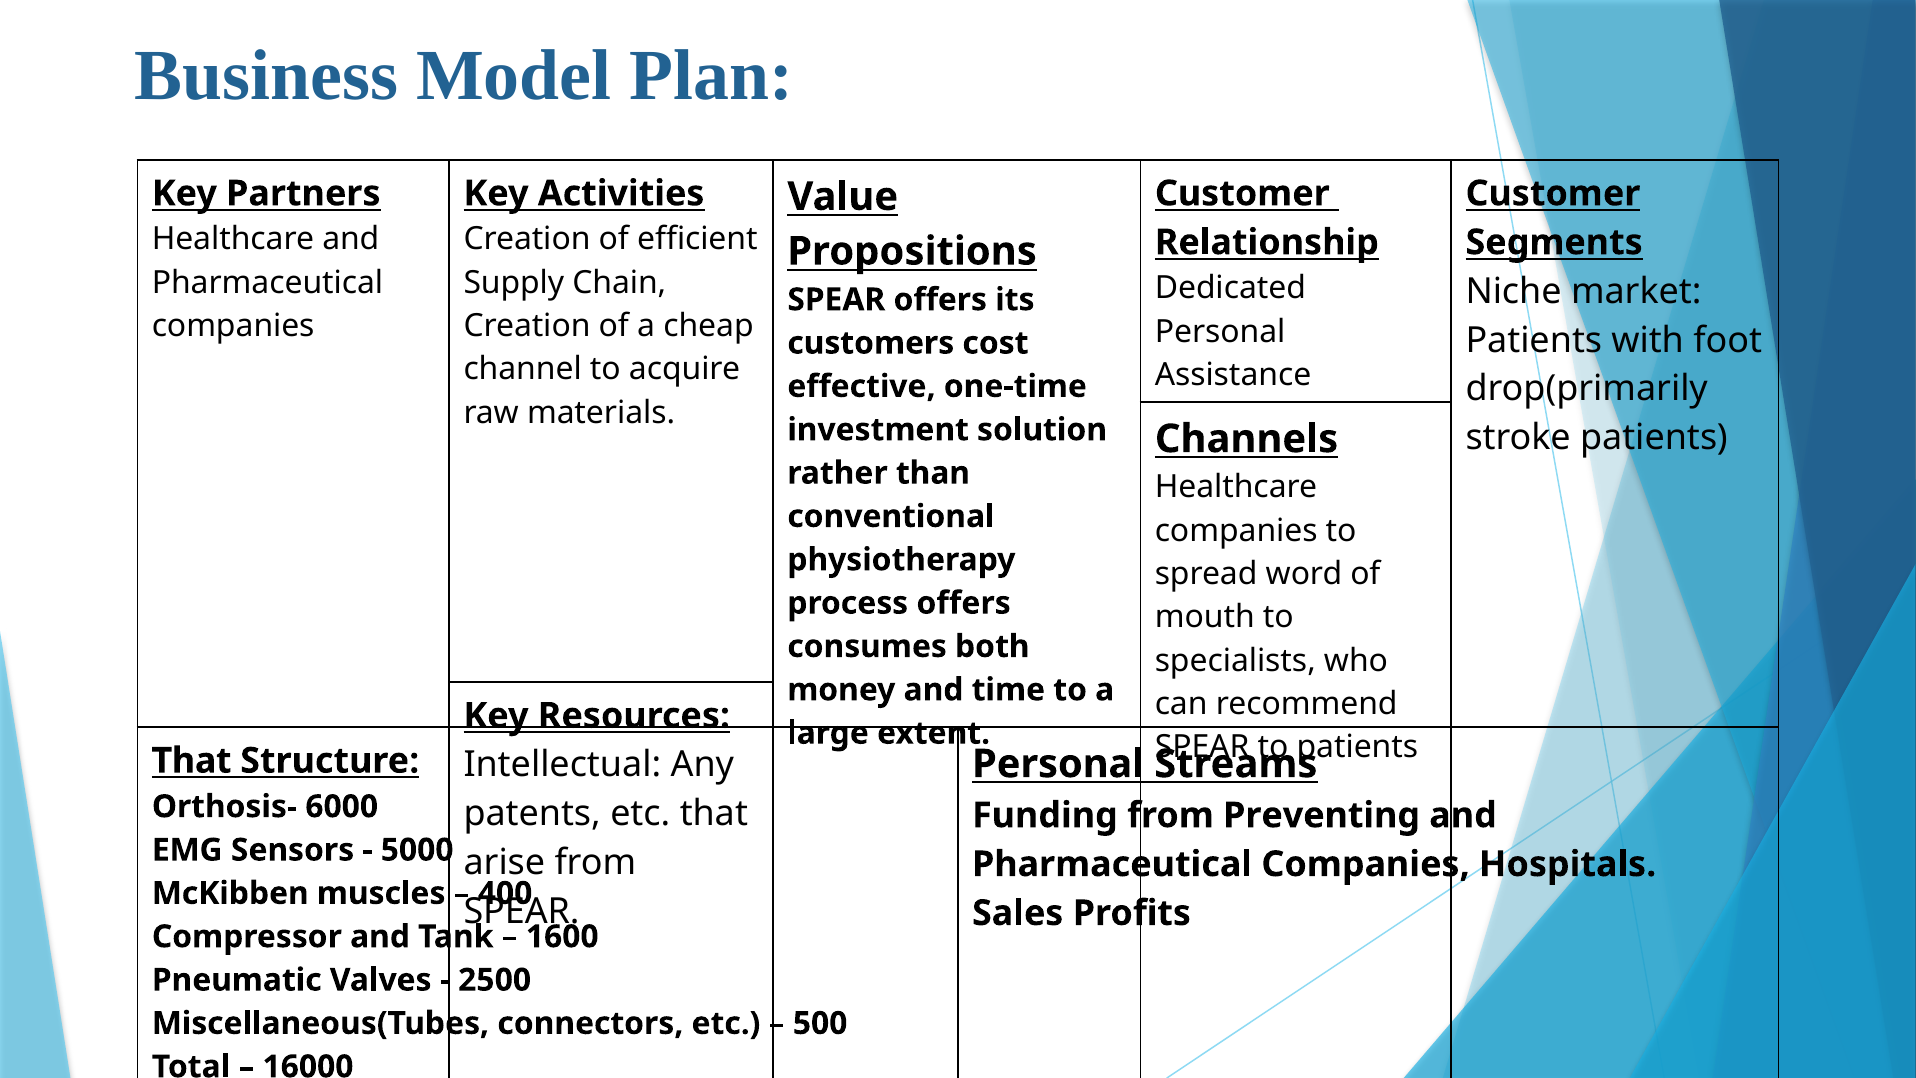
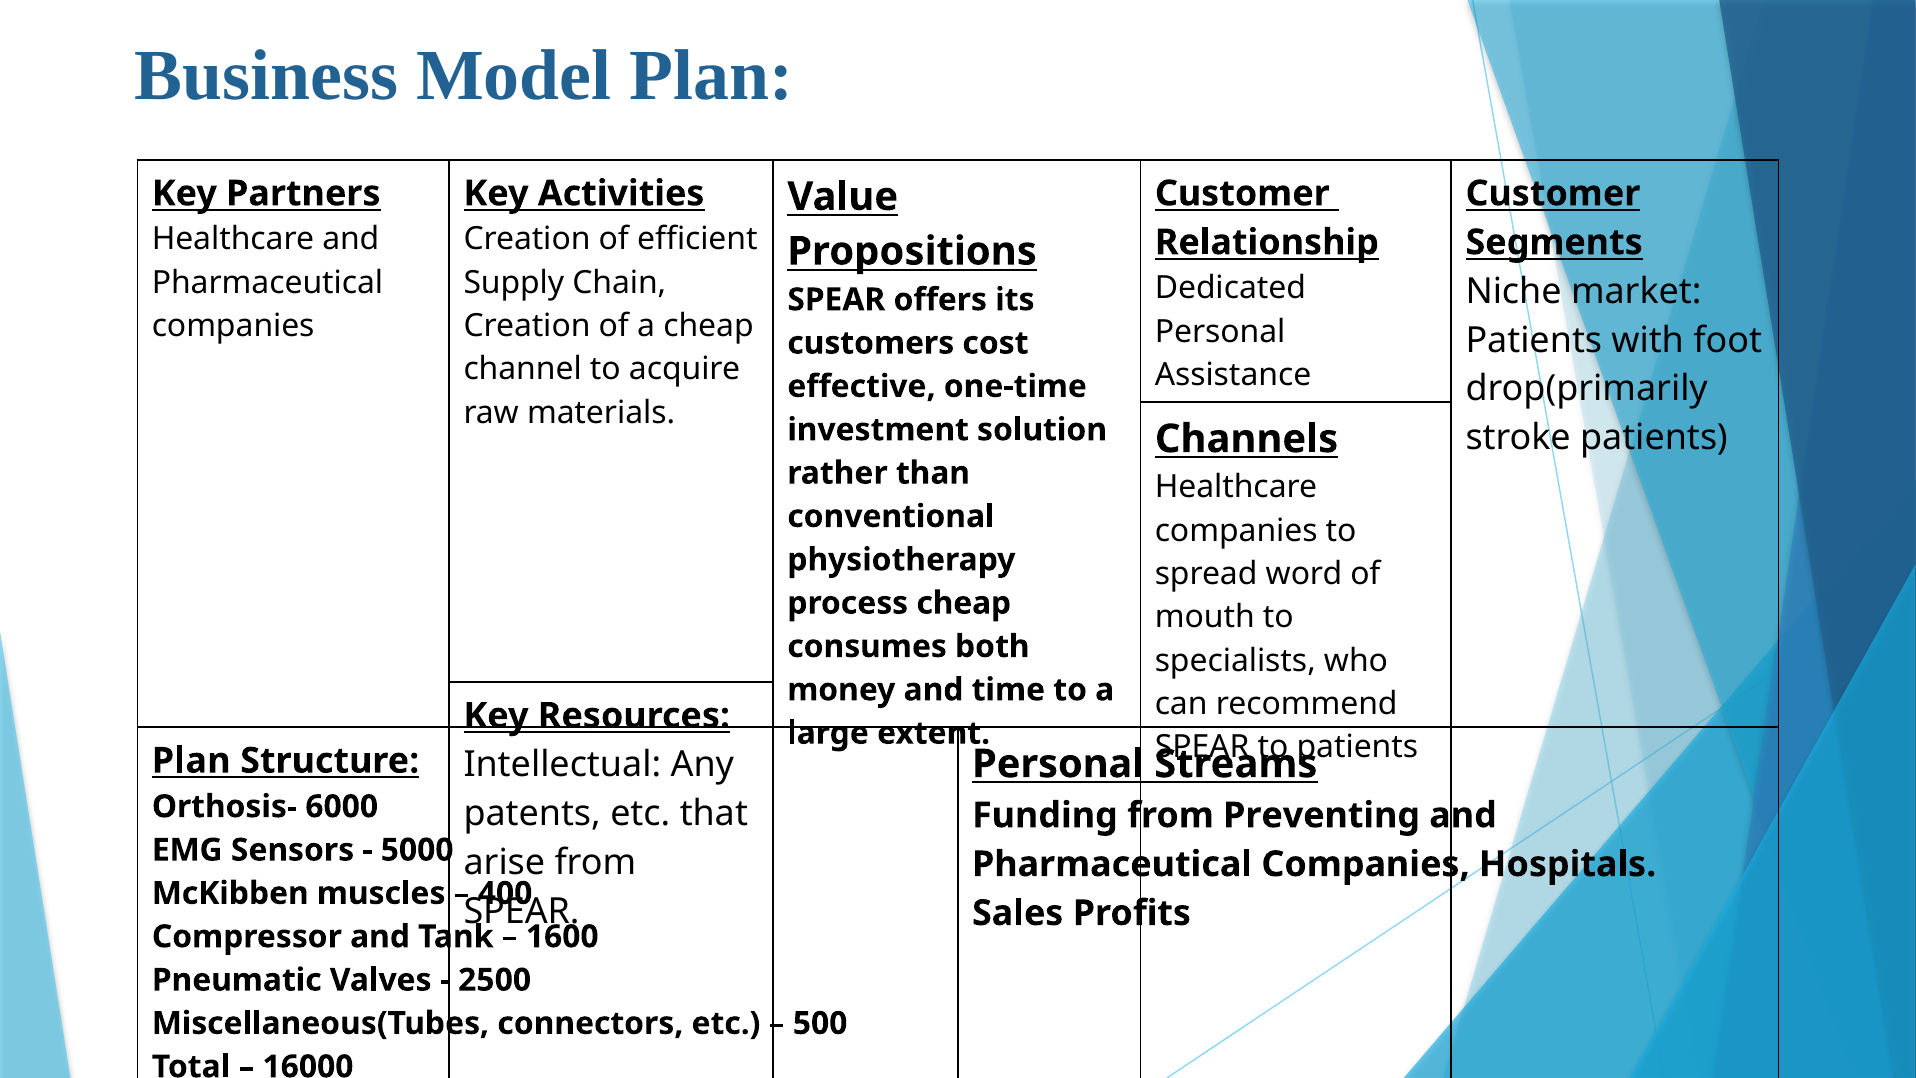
process offers: offers -> cheap
That at (192, 761): That -> Plan
